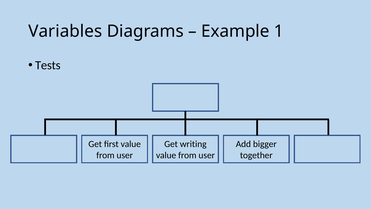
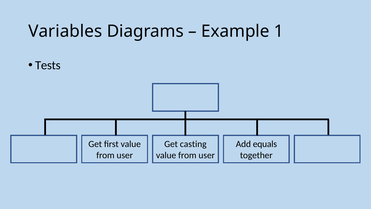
writing: writing -> casting
bigger: bigger -> equals
